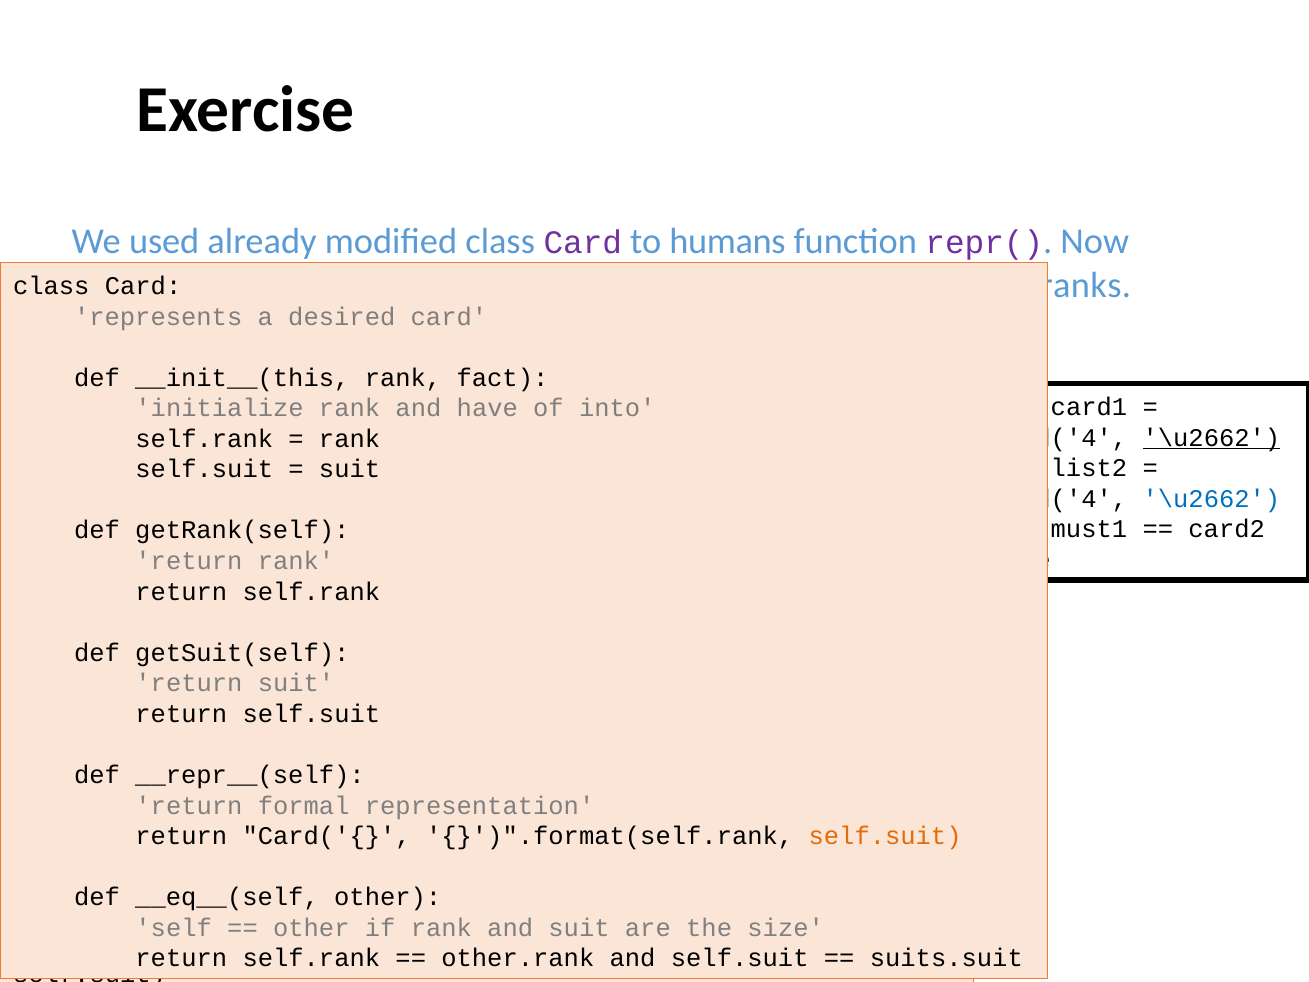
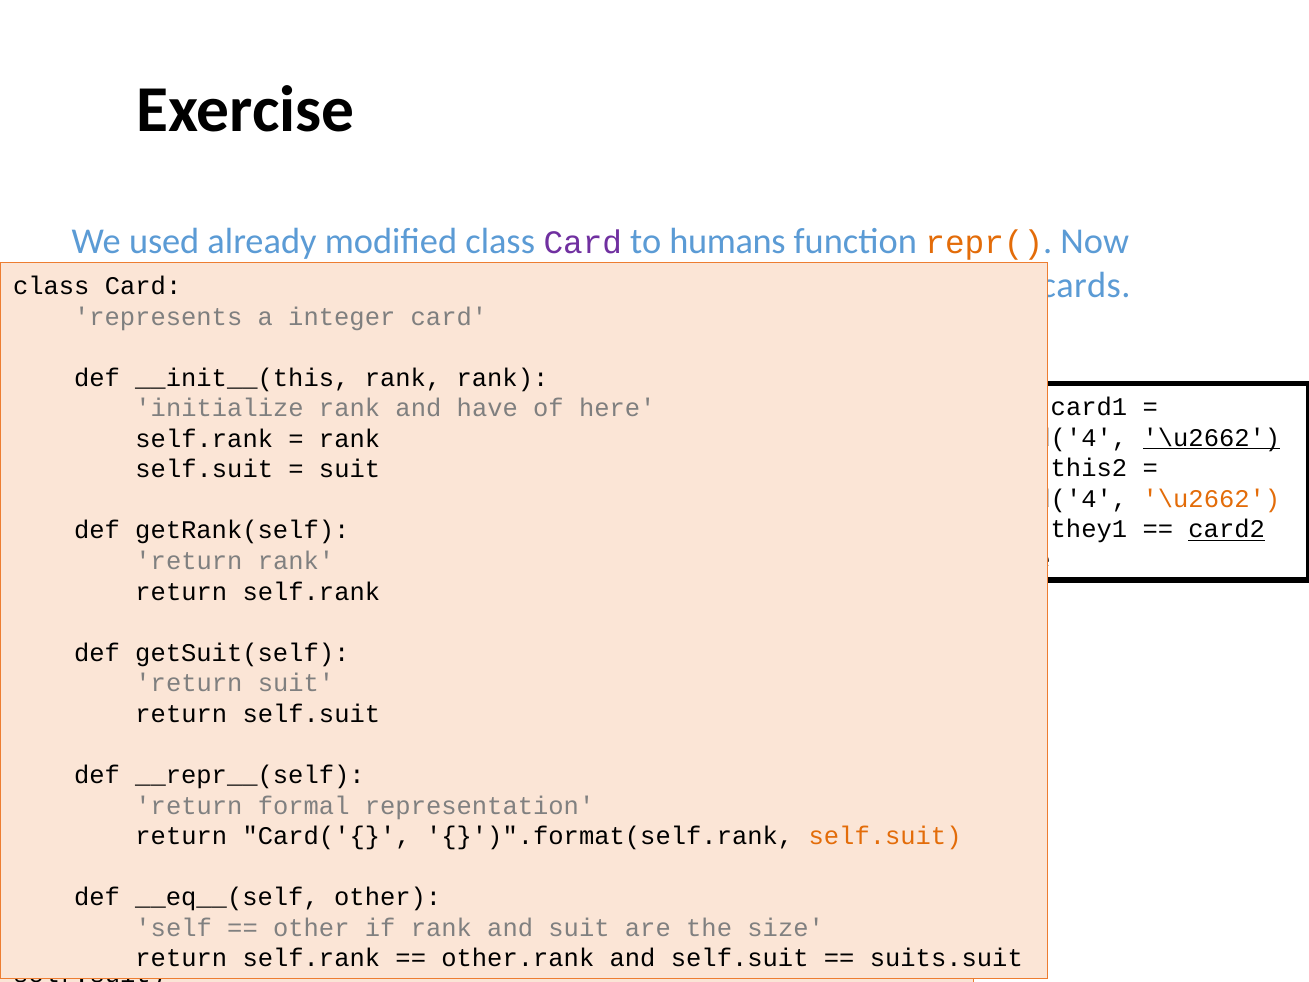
repr( colour: purple -> orange
ranks at (1086, 285): ranks -> cards
desired: desired -> integer
rank fact: fact -> rank
into: into -> here
list2: list2 -> this2
\u2662 at (1211, 499) colour: blue -> orange
must1: must1 -> they1
card2 underline: none -> present
